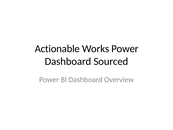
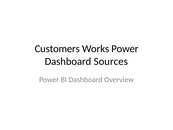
Actionable: Actionable -> Customers
Sourced: Sourced -> Sources
